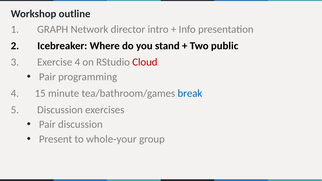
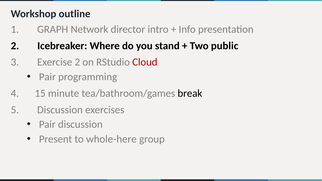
Exercise 4: 4 -> 2
break colour: blue -> black
whole-your: whole-your -> whole-here
